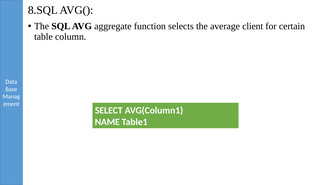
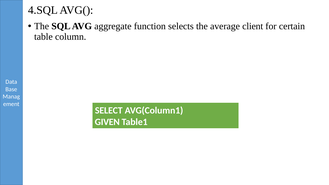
8.SQL: 8.SQL -> 4.SQL
NAME: NAME -> GIVEN
